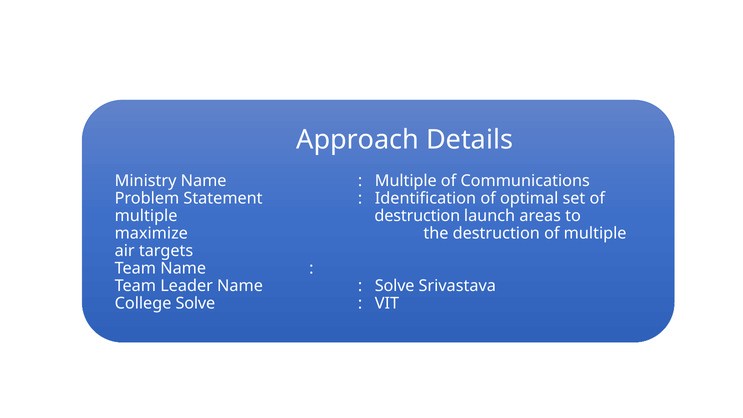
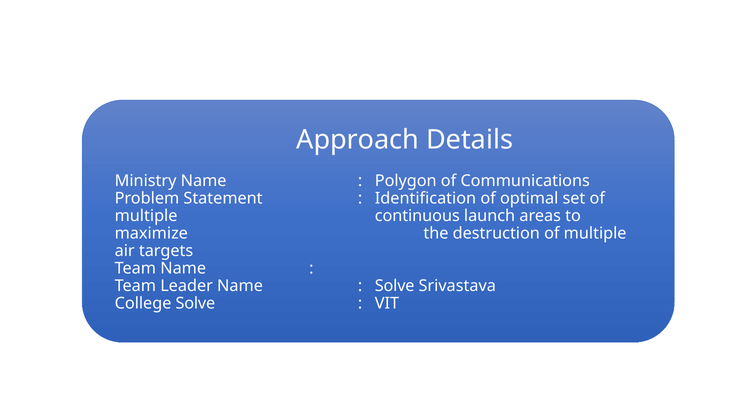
Multiple at (406, 181): Multiple -> Polygon
multiple destruction: destruction -> continuous
